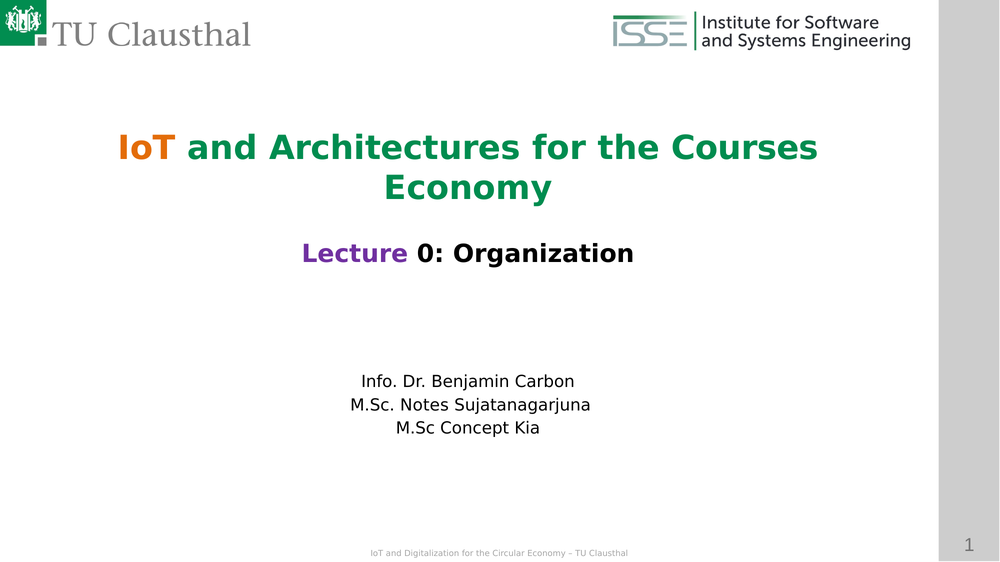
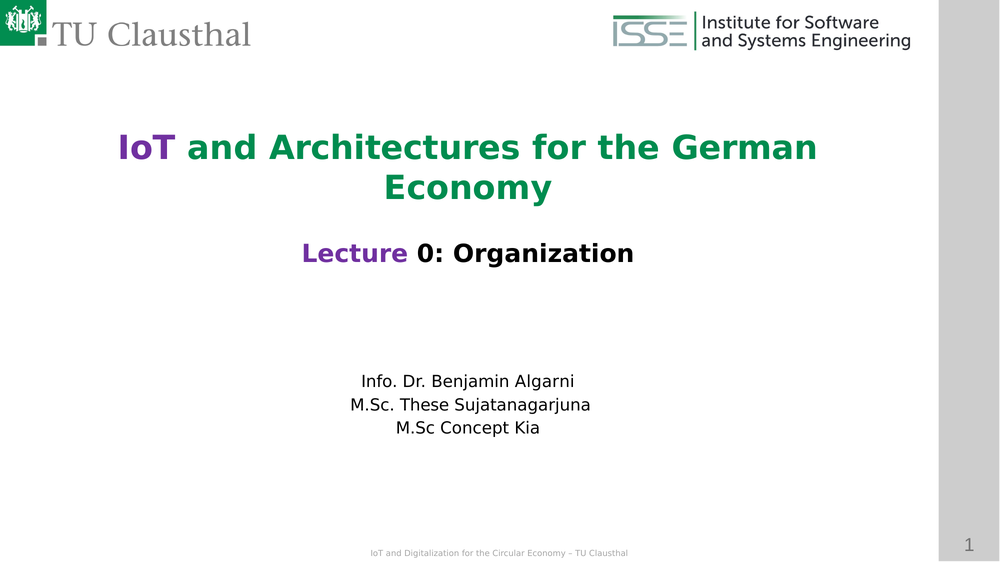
IoT at (147, 149) colour: orange -> purple
Courses: Courses -> German
Carbon: Carbon -> Algarni
Notes: Notes -> These
